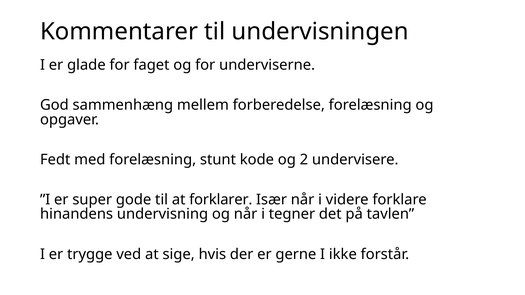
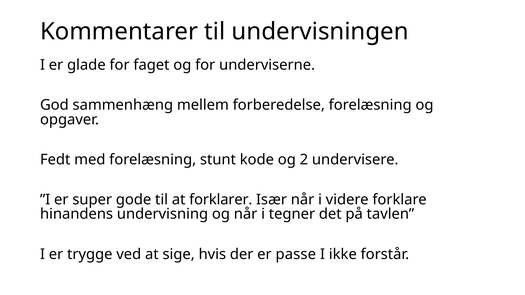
gerne: gerne -> passe
